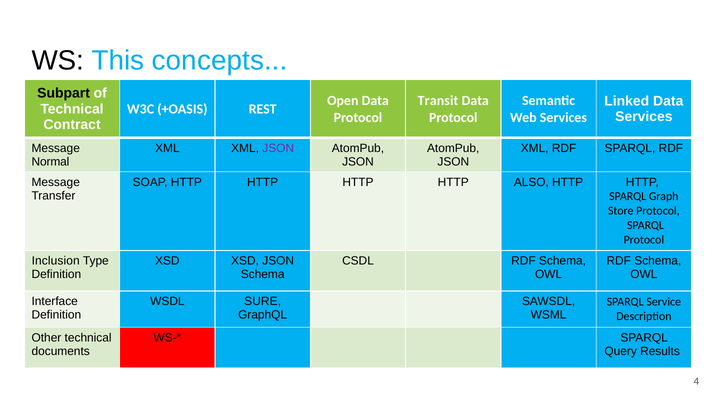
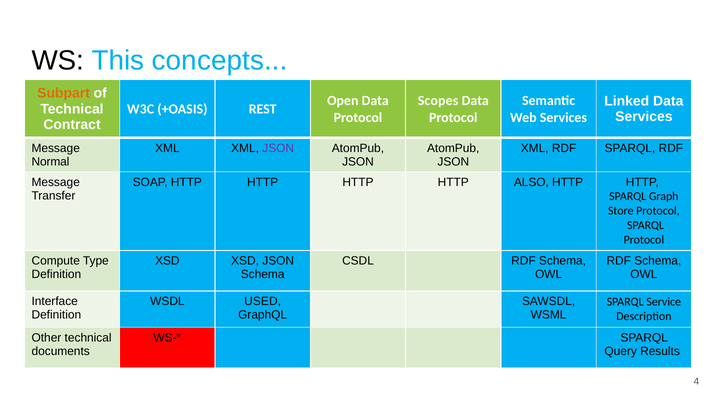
Subpart colour: black -> orange
Transit: Transit -> Scopes
Inclusion: Inclusion -> Compute
SURE: SURE -> USED
